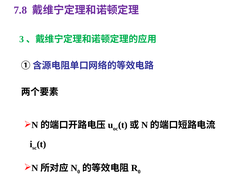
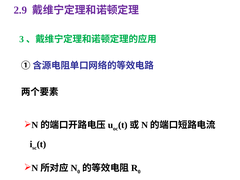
7.8: 7.8 -> 2.9
